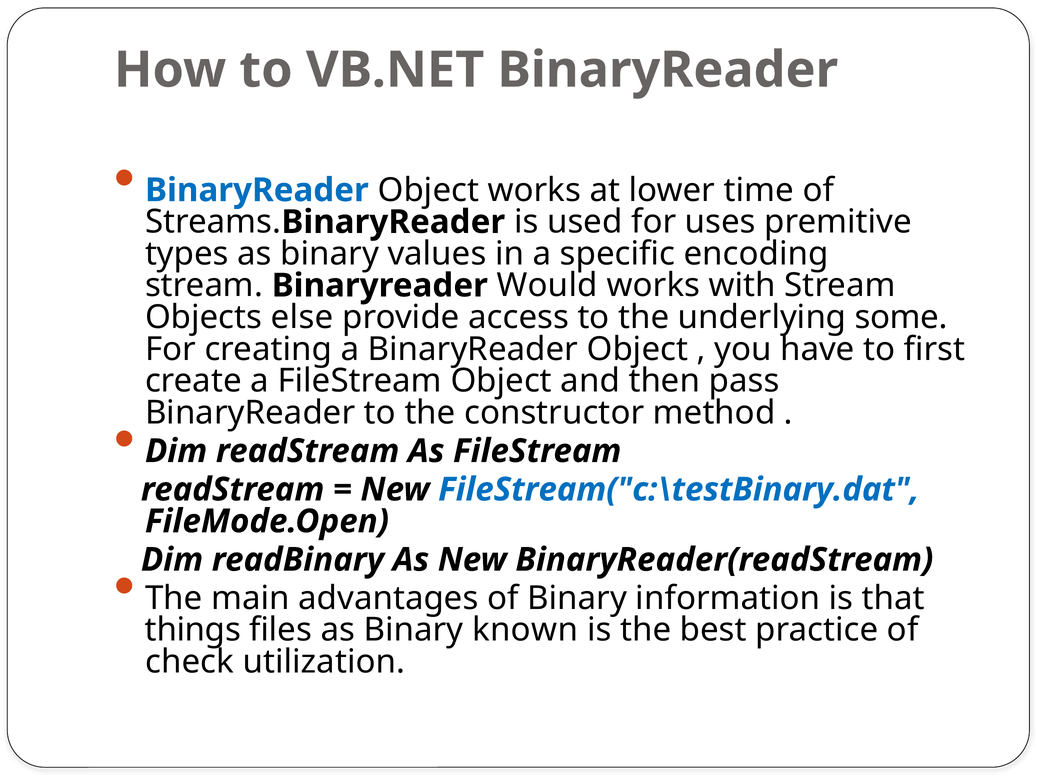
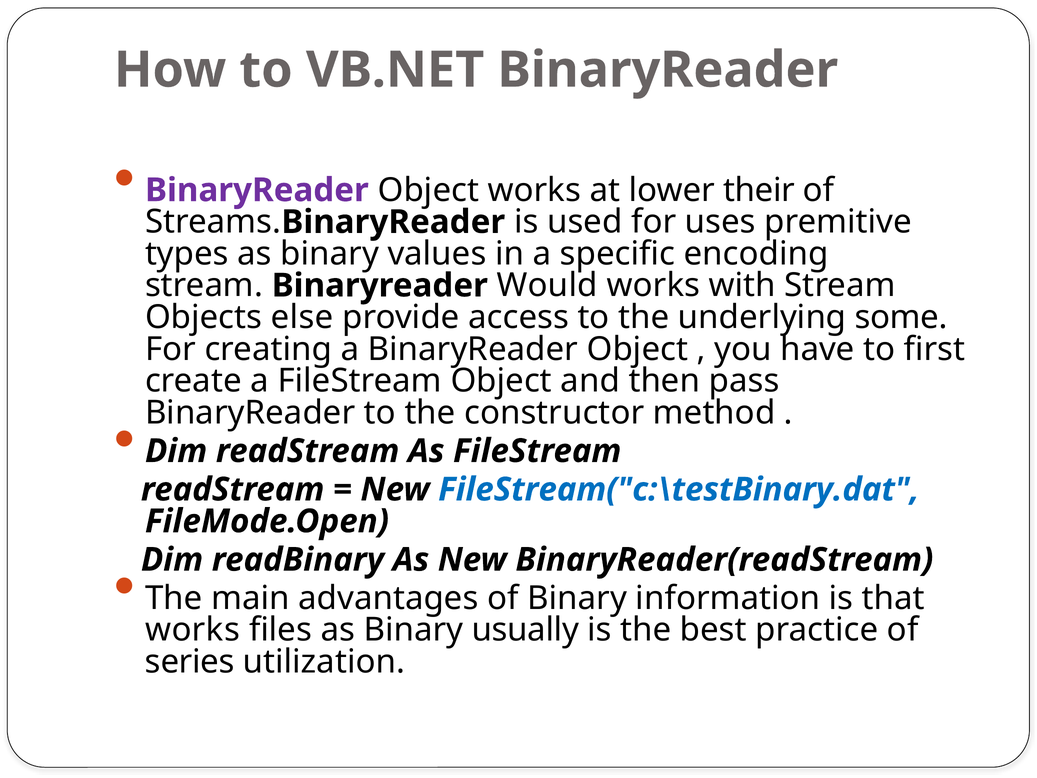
BinaryReader at (257, 190) colour: blue -> purple
time: time -> their
things at (193, 630): things -> works
known: known -> usually
check: check -> series
